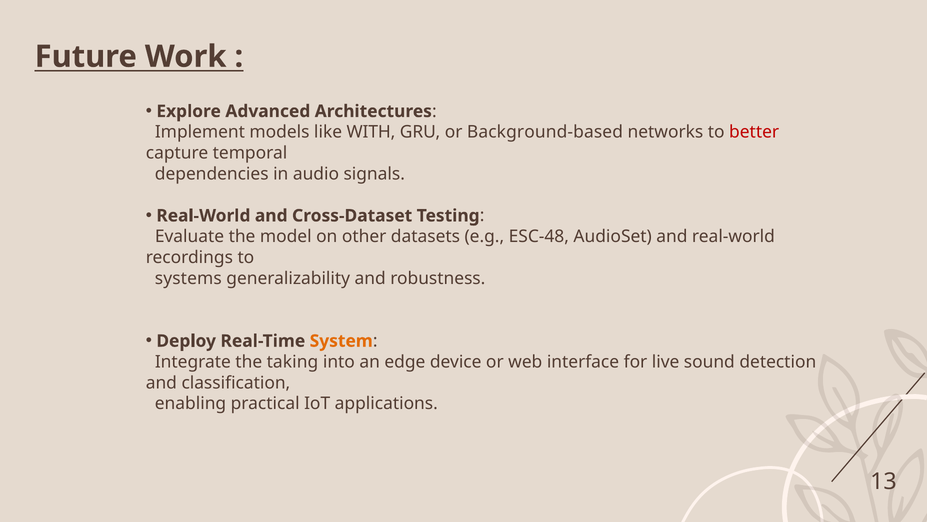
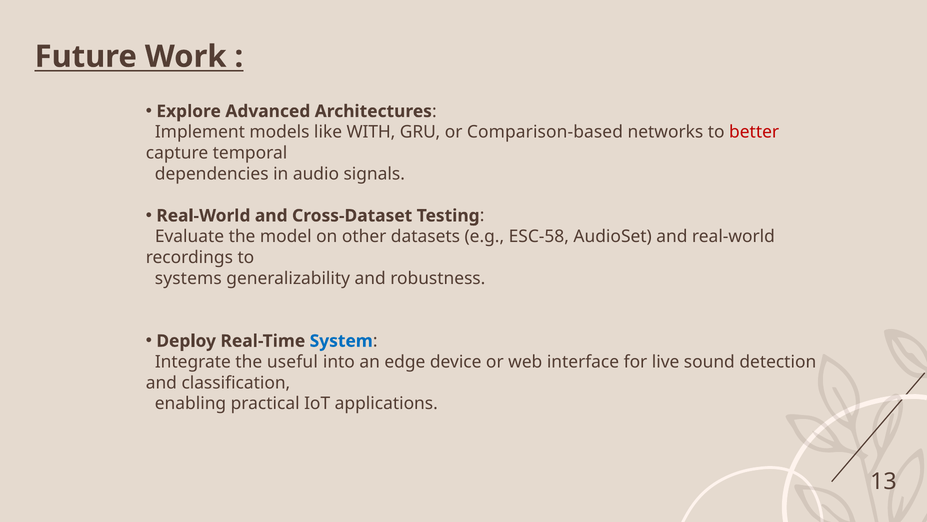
Background-based: Background-based -> Comparison-based
ESC-48: ESC-48 -> ESC-58
System colour: orange -> blue
taking: taking -> useful
